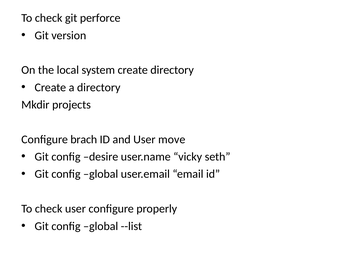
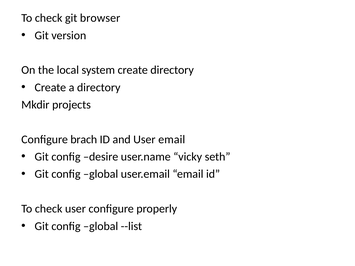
perforce: perforce -> browser
User move: move -> email
